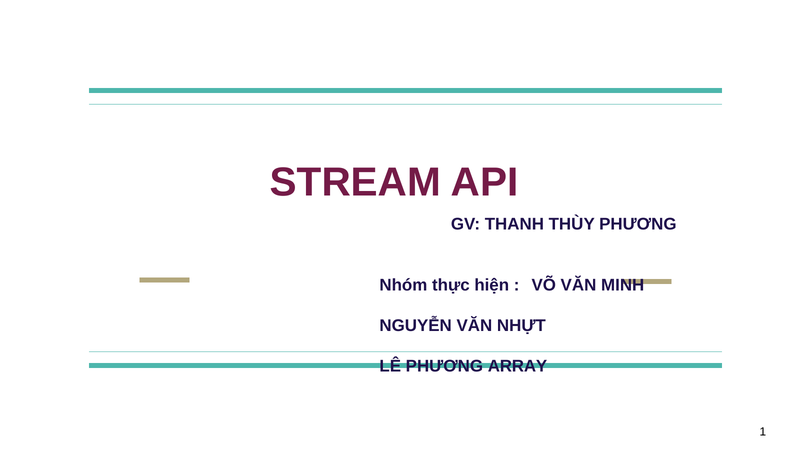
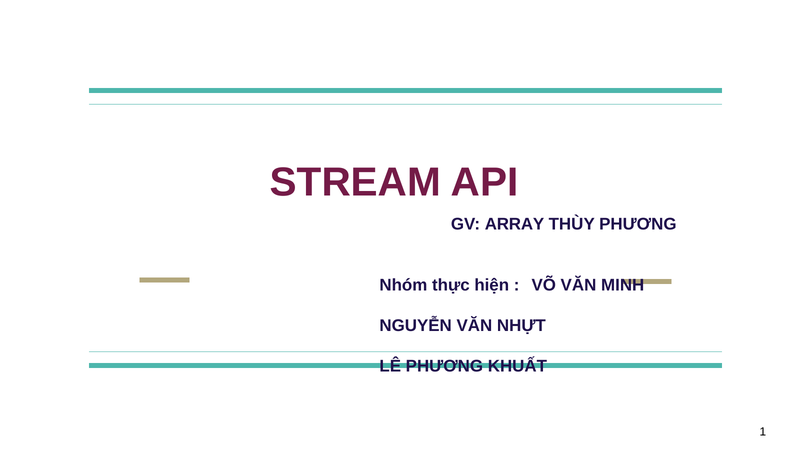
THANH: THANH -> ARRAY
ARRAY: ARRAY -> KHUẤT
